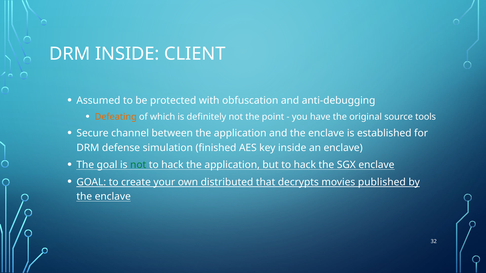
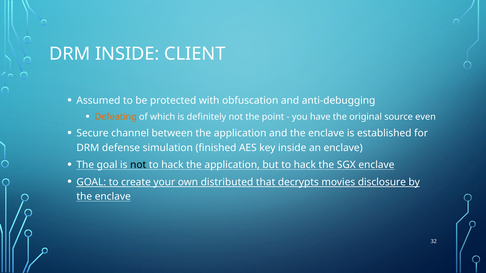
tools: tools -> even
not at (138, 165) colour: green -> black
published: published -> disclosure
